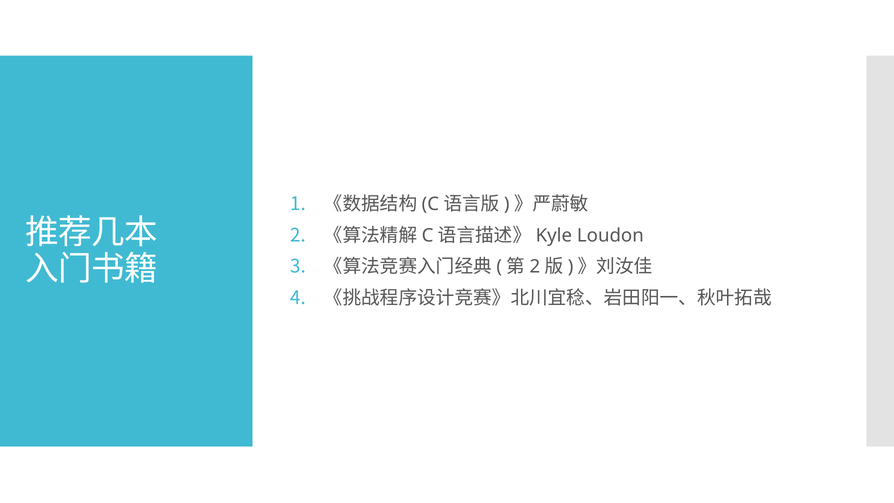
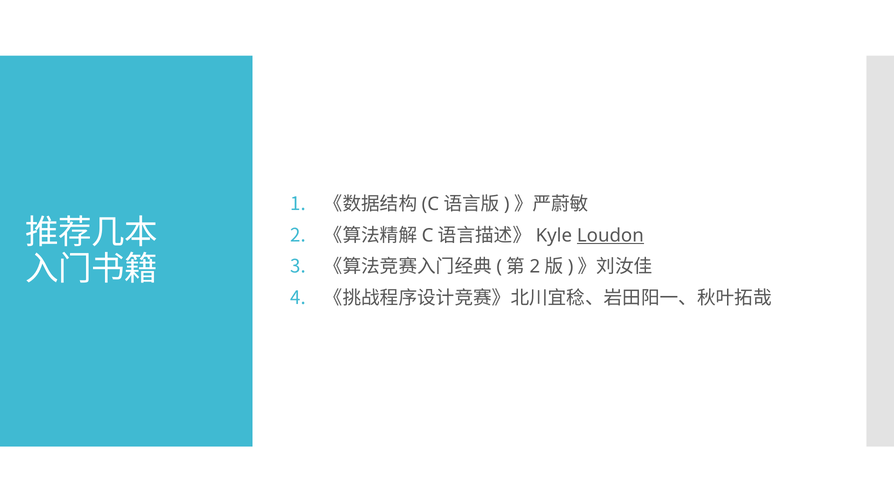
Loudon underline: none -> present
